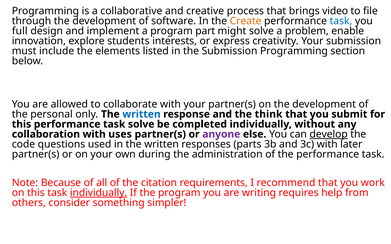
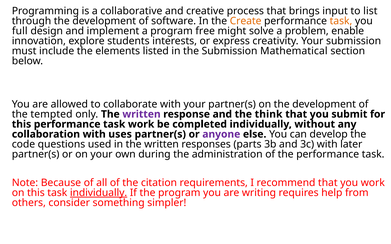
video: video -> input
file: file -> list
task at (341, 21) colour: blue -> orange
part: part -> free
Submission Programming: Programming -> Mathematical
personal: personal -> tempted
written at (142, 114) colour: blue -> purple
task solve: solve -> work
develop underline: present -> none
